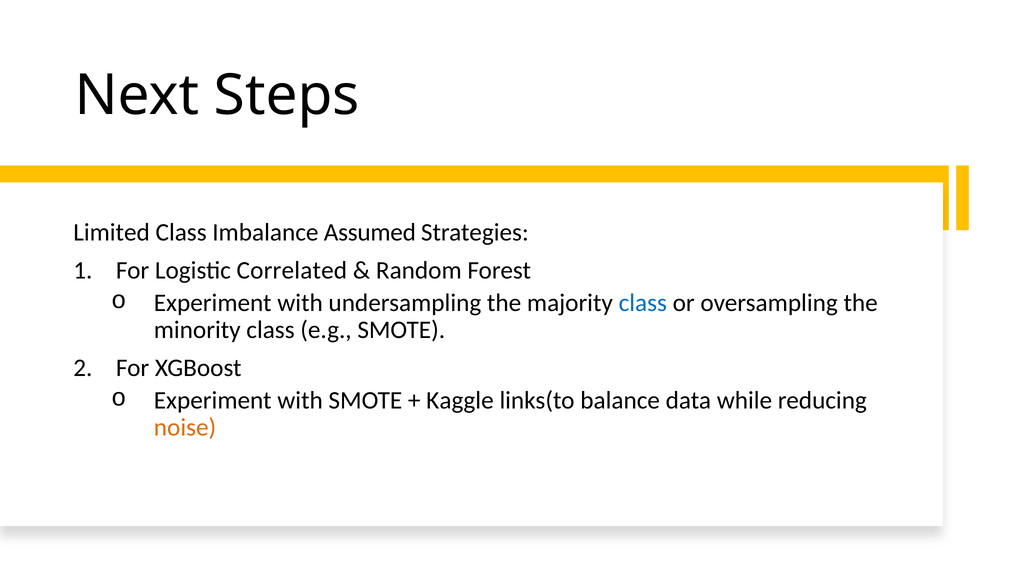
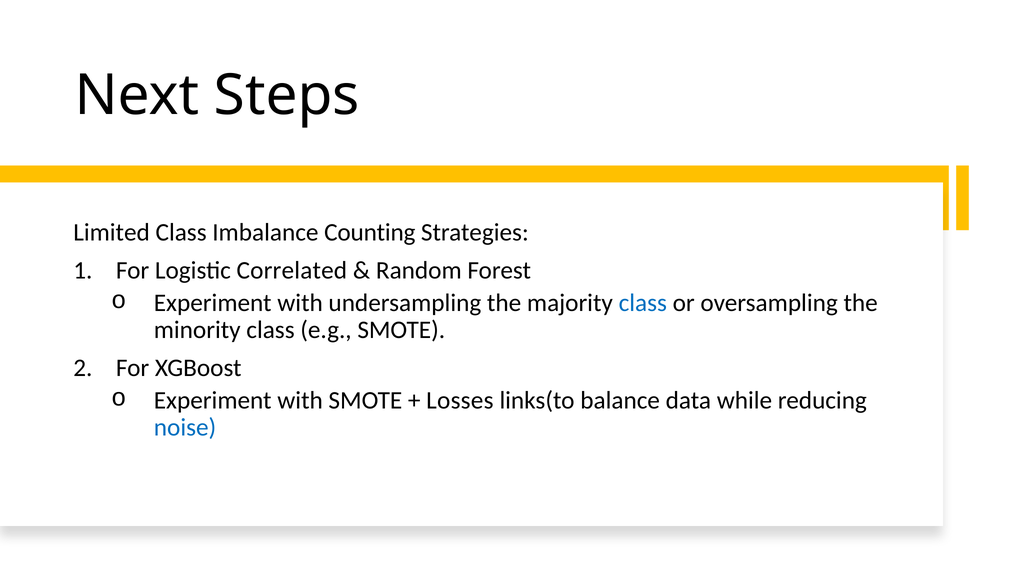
Assumed: Assumed -> Counting
Kaggle: Kaggle -> Losses
noise colour: orange -> blue
